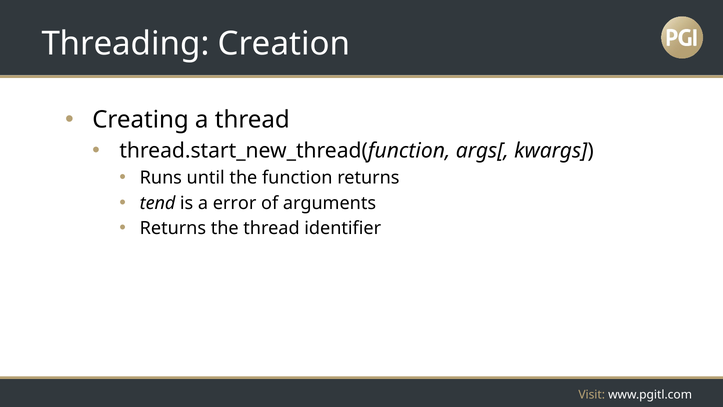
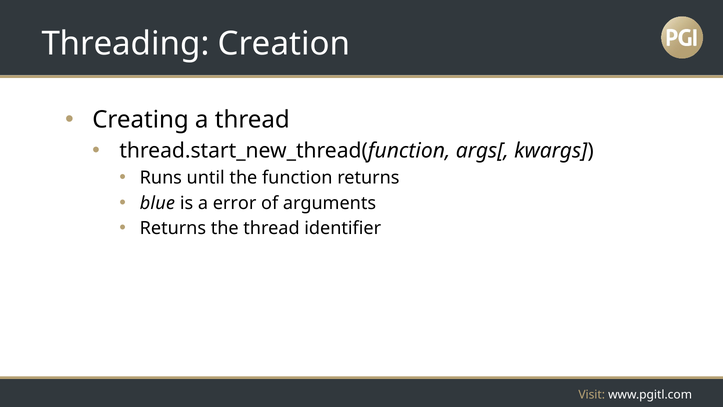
tend: tend -> blue
